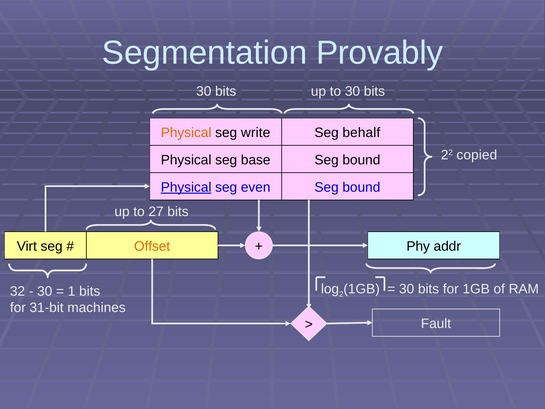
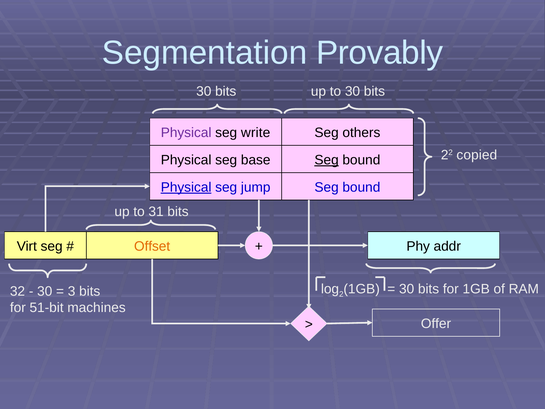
Physical at (186, 133) colour: orange -> purple
behalf: behalf -> others
Seg at (327, 160) underline: none -> present
even: even -> jump
27: 27 -> 31
1: 1 -> 3
31-bit: 31-bit -> 51-bit
Fault: Fault -> Offer
